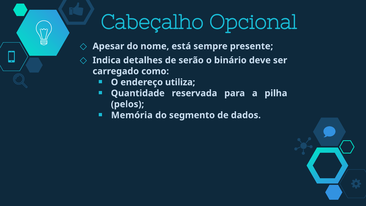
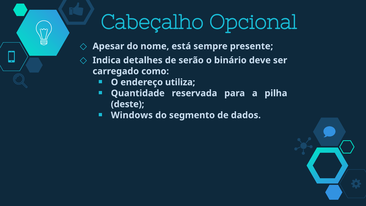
pelos: pelos -> deste
Memória: Memória -> Windows
